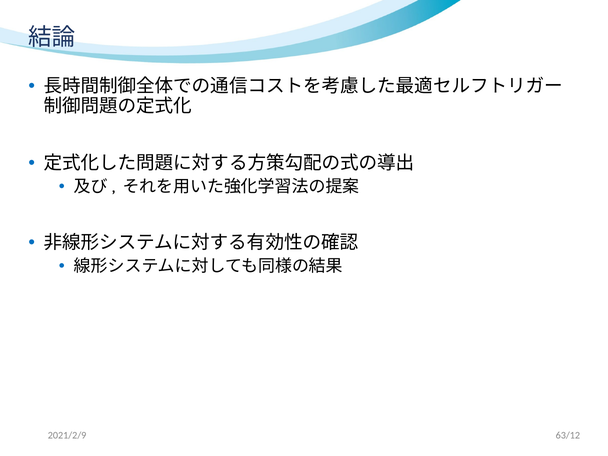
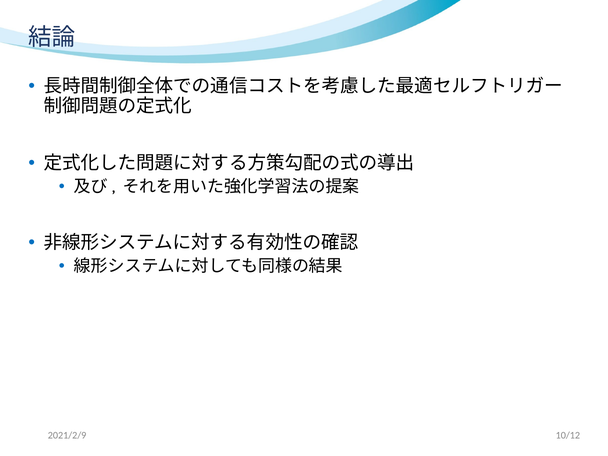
63/12: 63/12 -> 10/12
